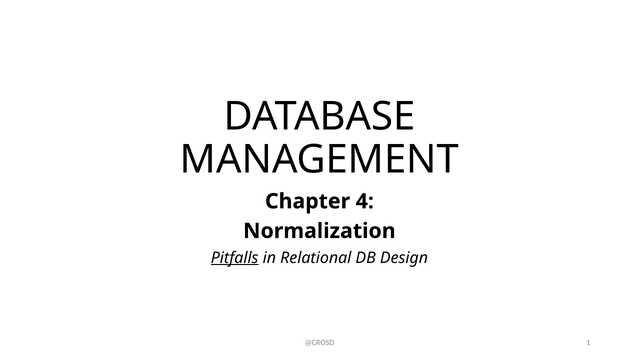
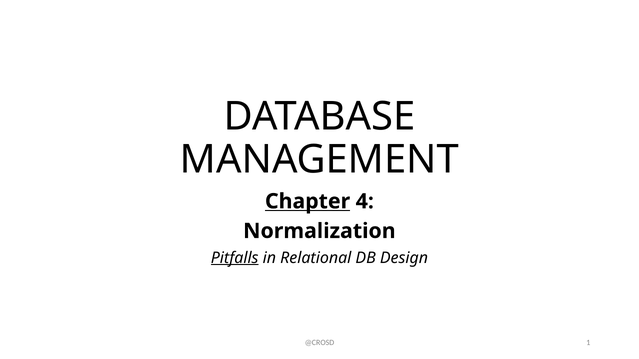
Chapter underline: none -> present
